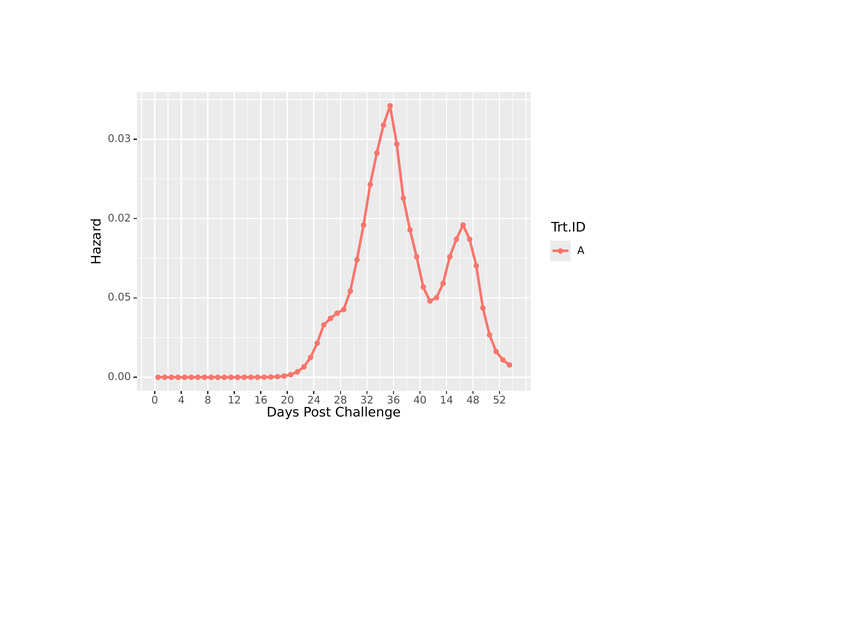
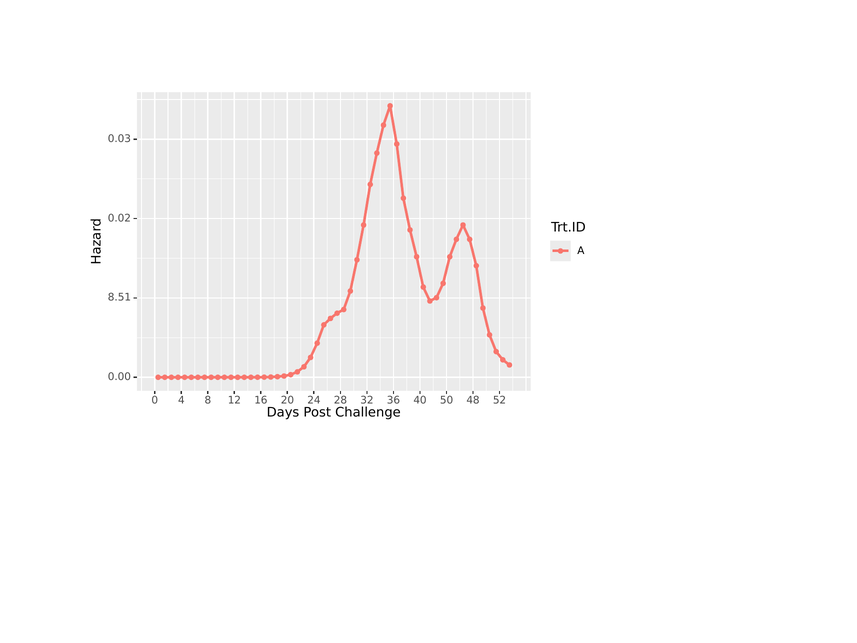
0.05: 0.05 -> 8.51
14: 14 -> 50
